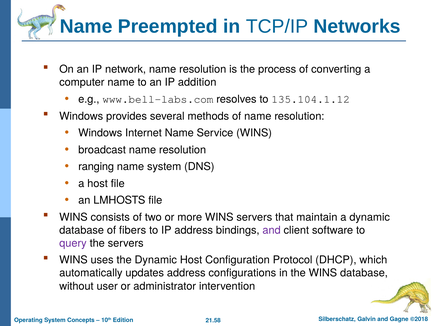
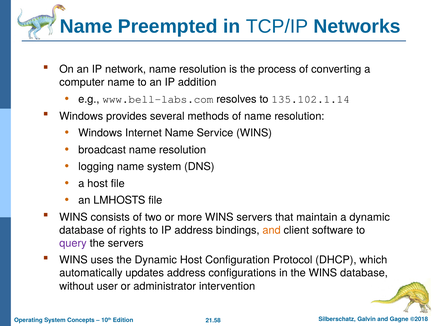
135.104.1.12: 135.104.1.12 -> 135.102.1.14
ranging: ranging -> logging
fibers: fibers -> rights
and at (272, 230) colour: purple -> orange
